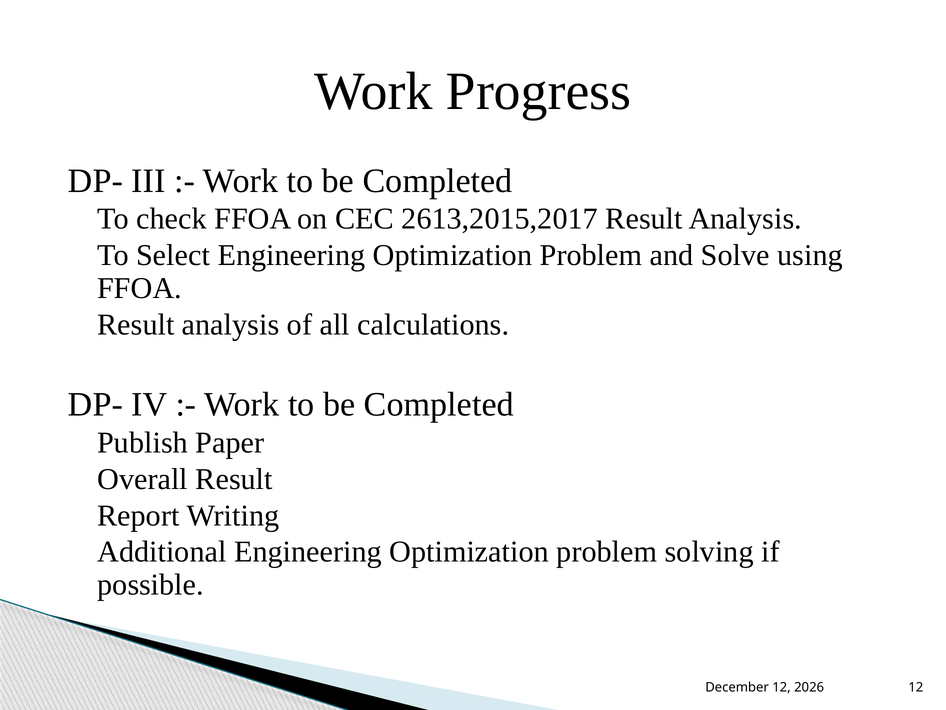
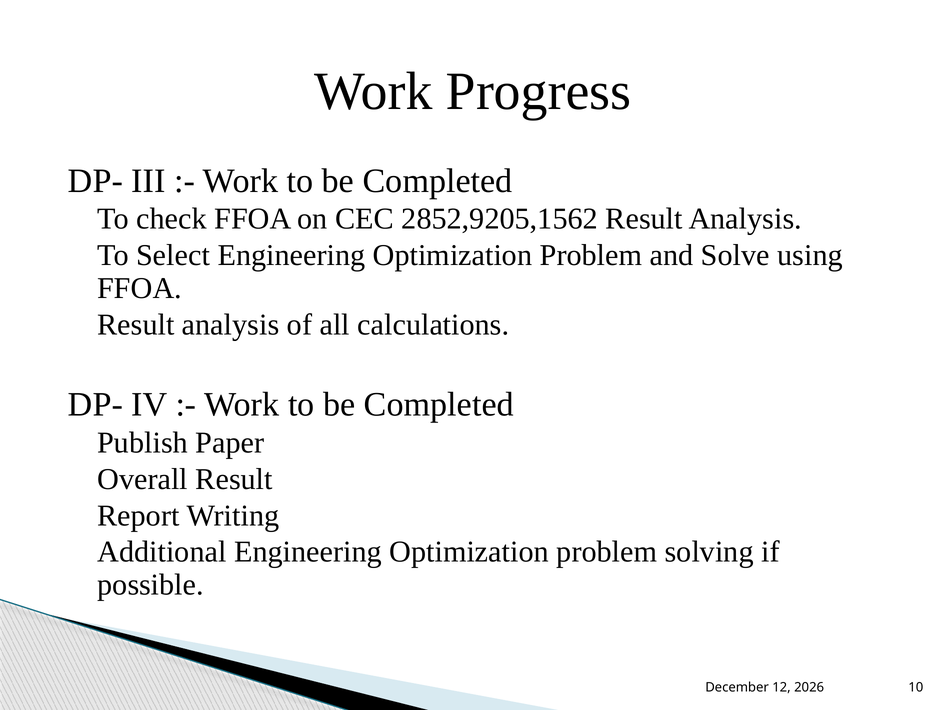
2613,2015,2017: 2613,2015,2017 -> 2852,9205,1562
12 at (916, 687): 12 -> 10
